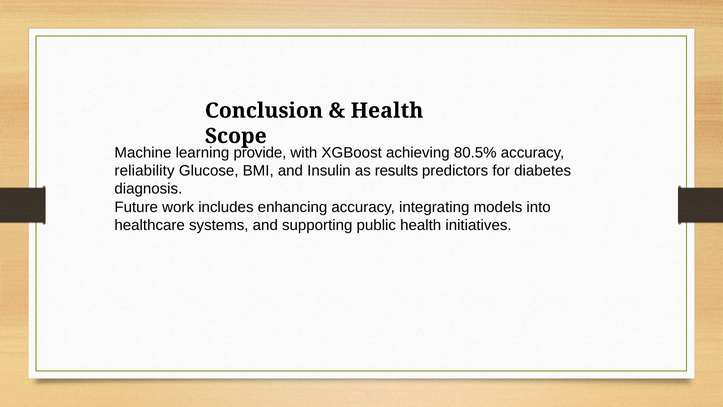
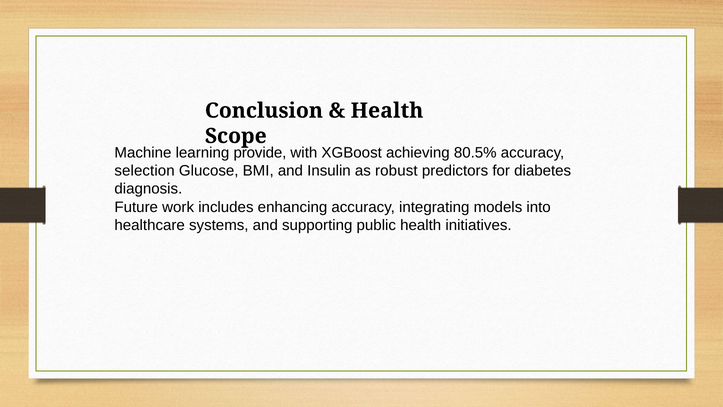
reliability: reliability -> selection
results: results -> robust
